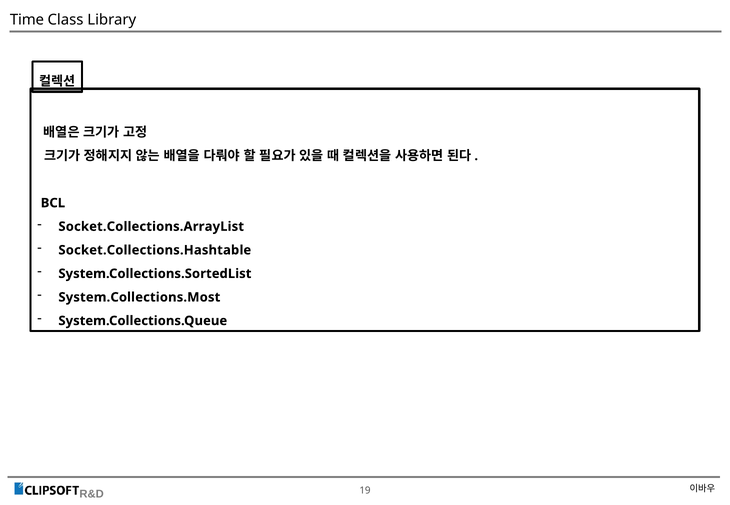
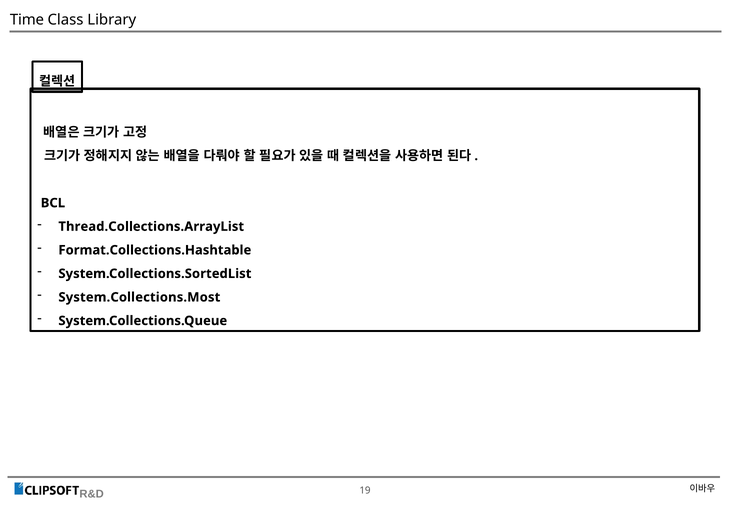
Socket.Collections.ArrayList: Socket.Collections.ArrayList -> Thread.Collections.ArrayList
Socket.Collections.Hashtable: Socket.Collections.Hashtable -> Format.Collections.Hashtable
